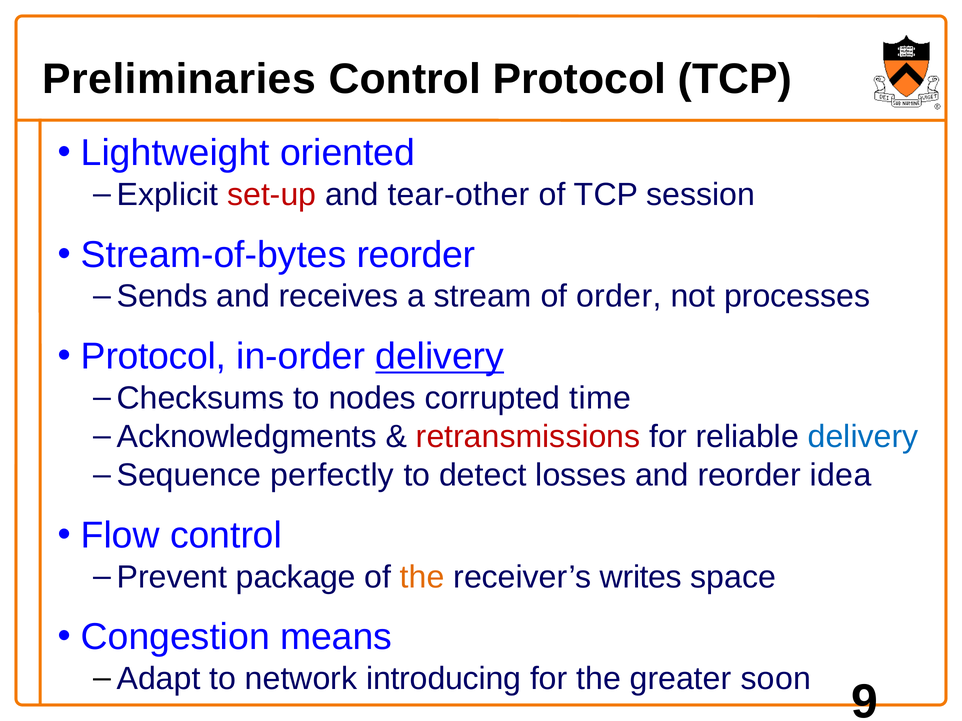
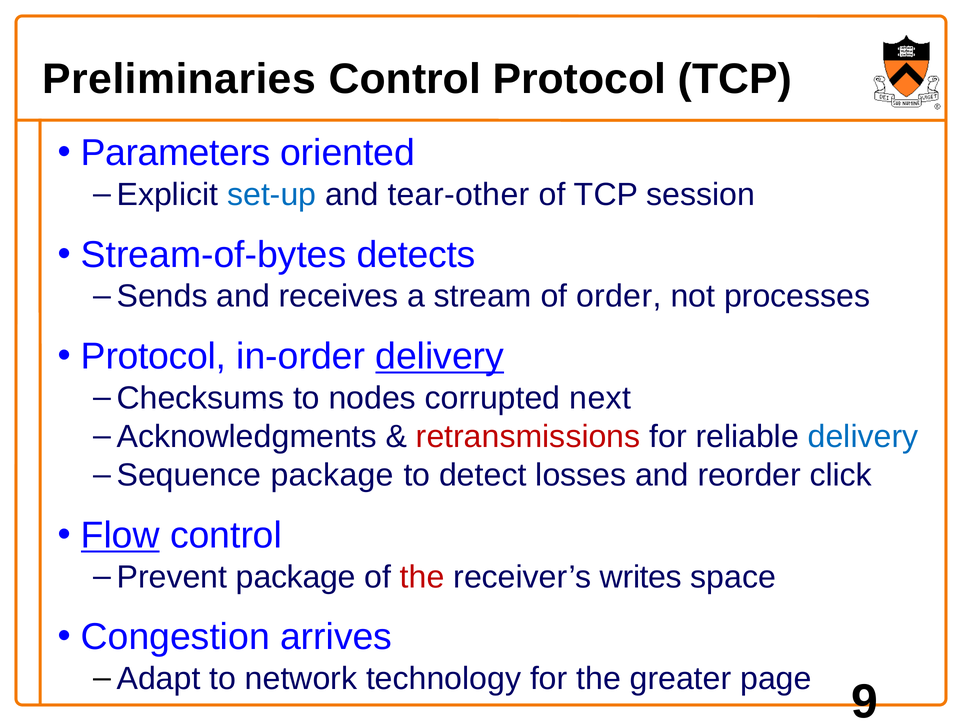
Lightweight: Lightweight -> Parameters
set-up colour: red -> blue
Stream-of-bytes reorder: reorder -> detects
time: time -> next
Sequence perfectly: perfectly -> package
idea: idea -> click
Flow underline: none -> present
the at (422, 577) colour: orange -> red
means: means -> arrives
introducing: introducing -> technology
soon: soon -> page
